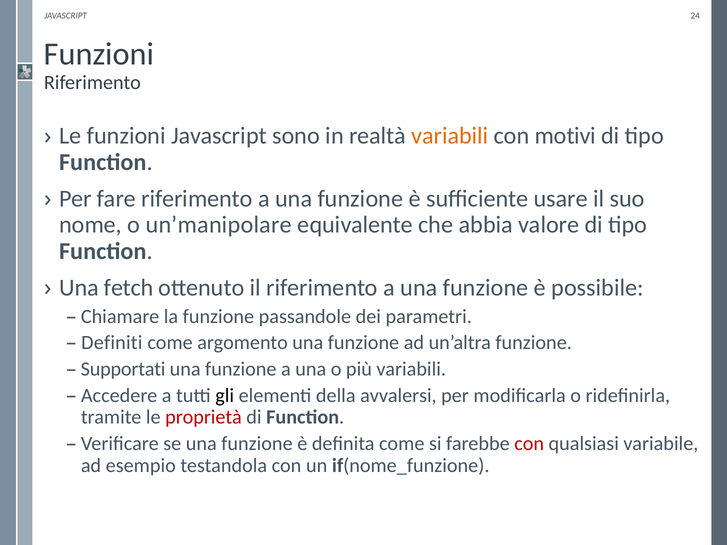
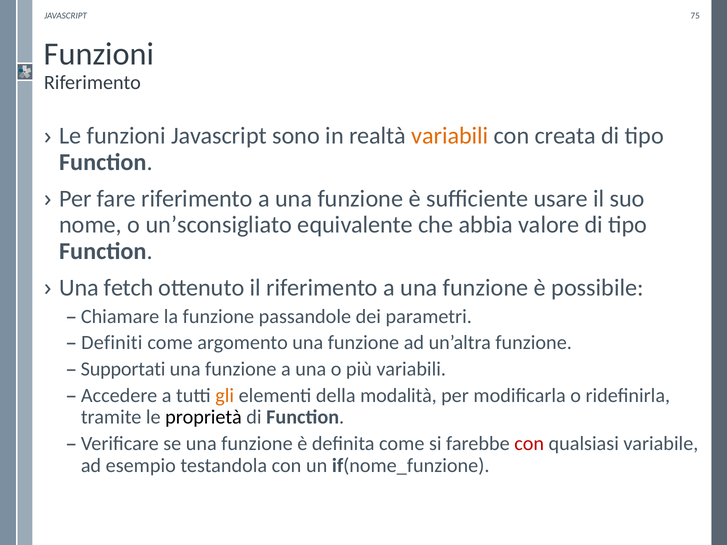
24: 24 -> 75
motivi: motivi -> creata
un’manipolare: un’manipolare -> un’sconsigliato
gli colour: black -> orange
avvalersi: avvalersi -> modalità
proprietà colour: red -> black
